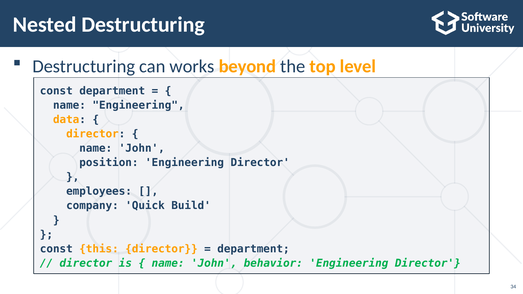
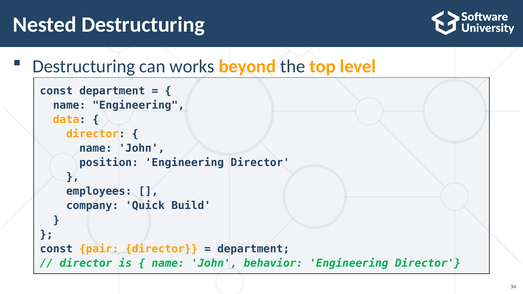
this: this -> pair
